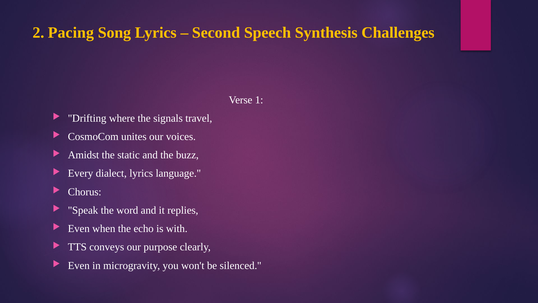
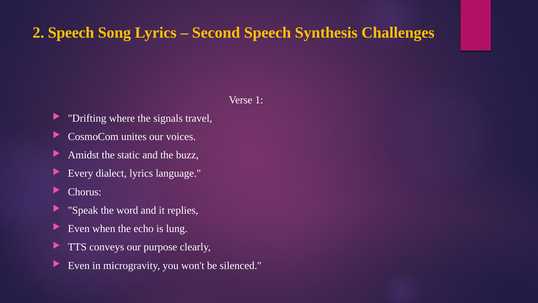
2 Pacing: Pacing -> Speech
with: with -> lung
